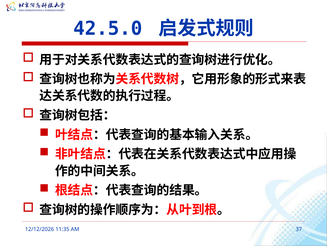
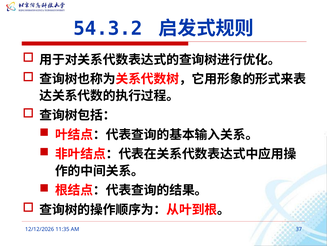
42.5.0: 42.5.0 -> 54.3.2
